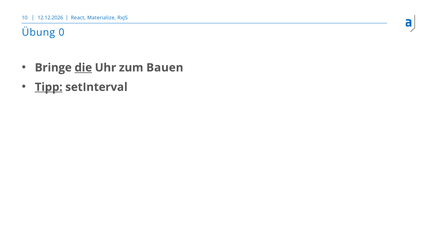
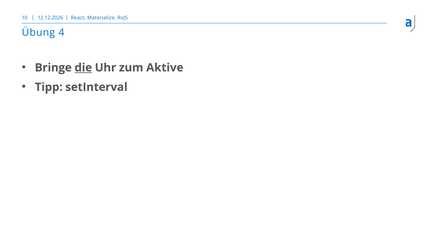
0: 0 -> 4
Bauen: Bauen -> Aktive
Tipp underline: present -> none
